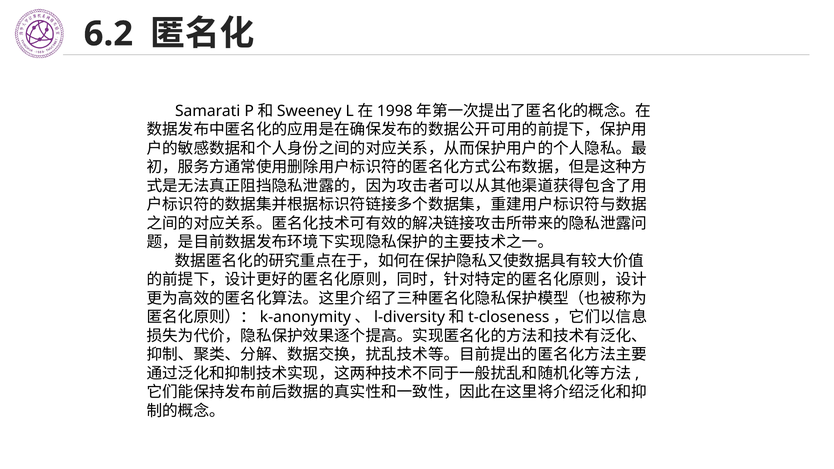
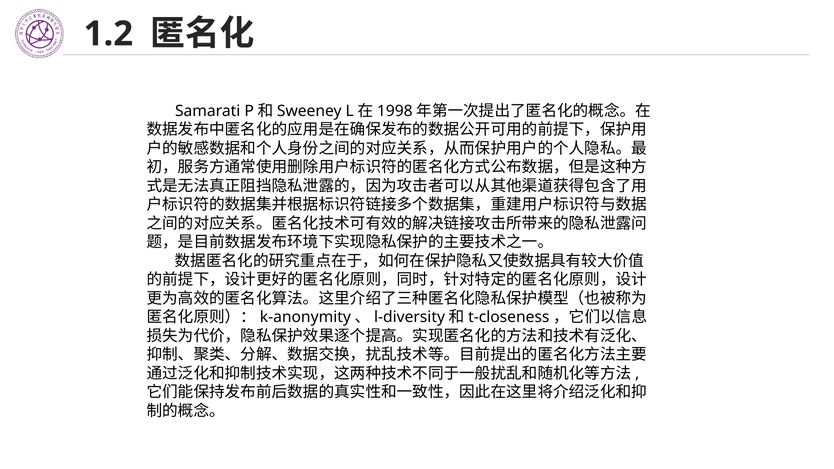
6.2: 6.2 -> 1.2
